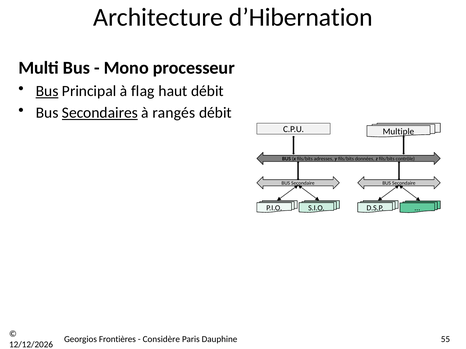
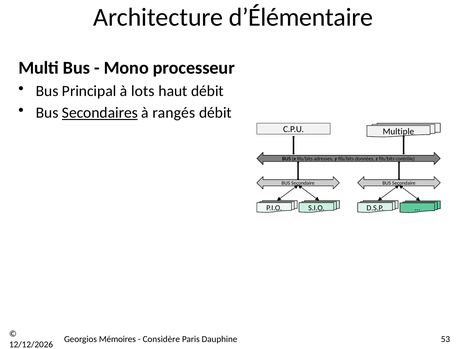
d’Hibernation: d’Hibernation -> d’Élémentaire
Bus at (47, 91) underline: present -> none
flag: flag -> lots
Frontières: Frontières -> Mémoires
55: 55 -> 53
